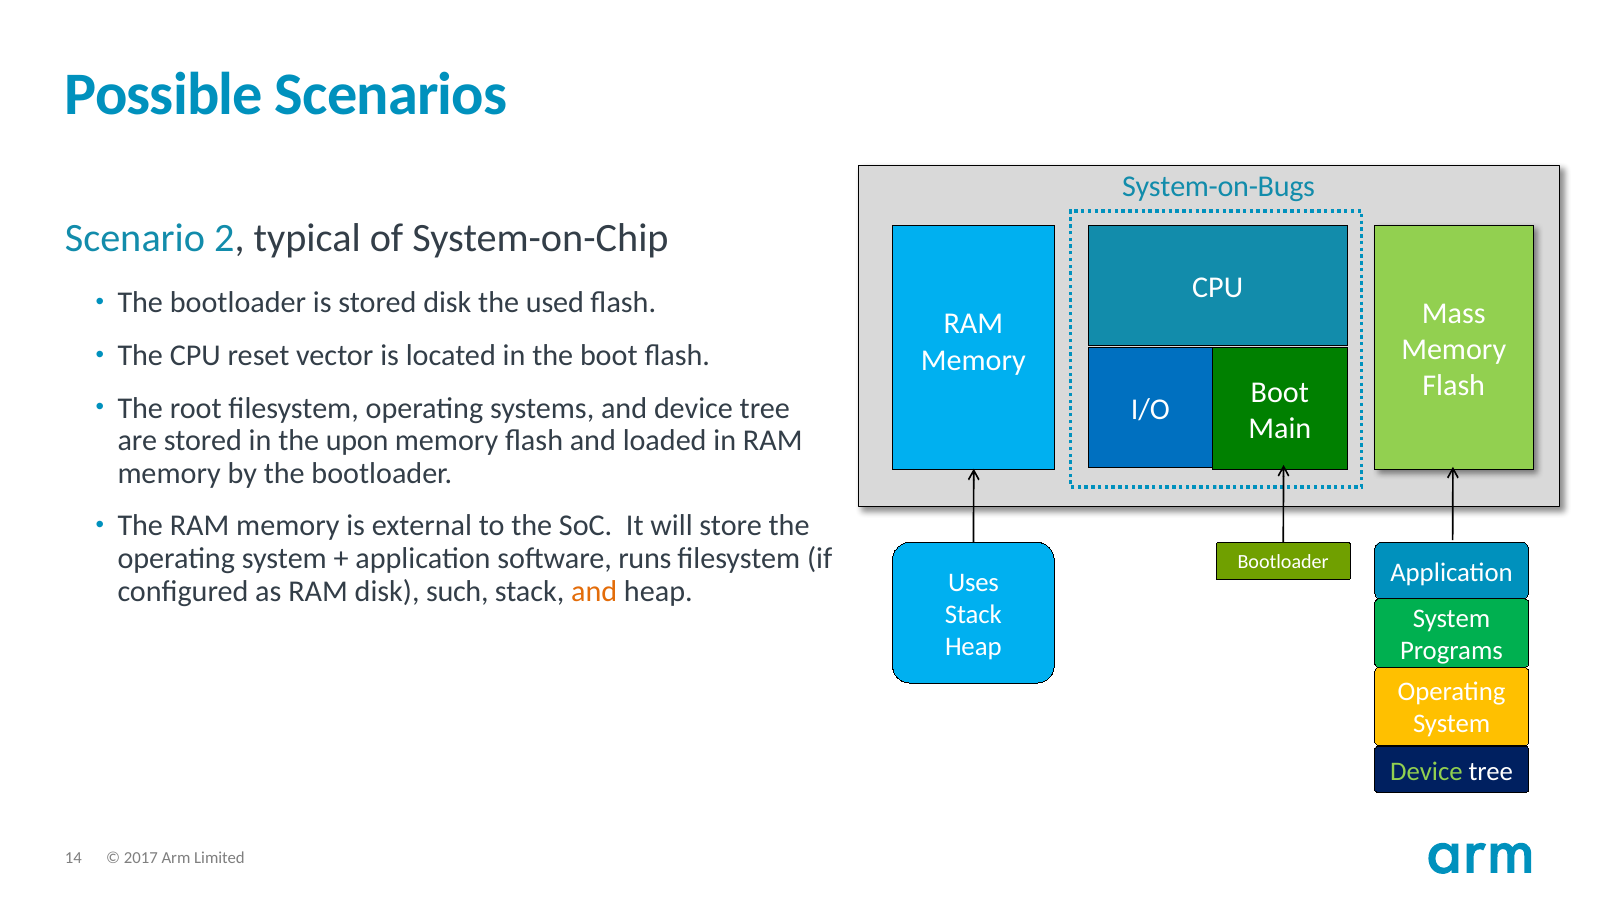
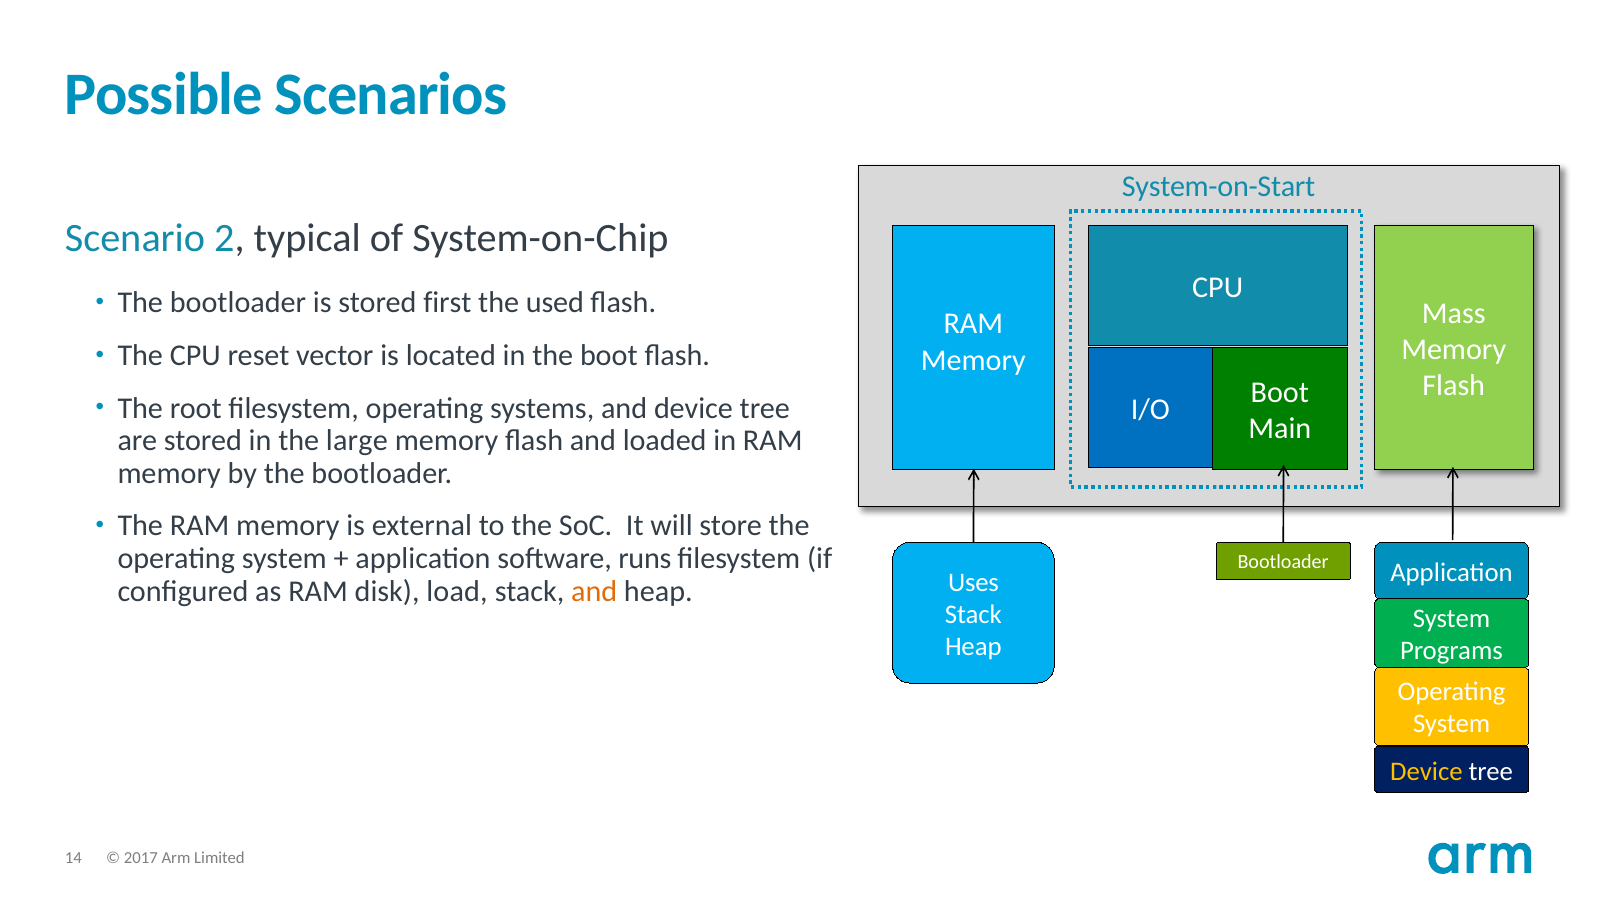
System-on-Bugs: System-on-Bugs -> System-on-Start
stored disk: disk -> first
upon: upon -> large
such: such -> load
Device at (1426, 771) colour: light green -> yellow
